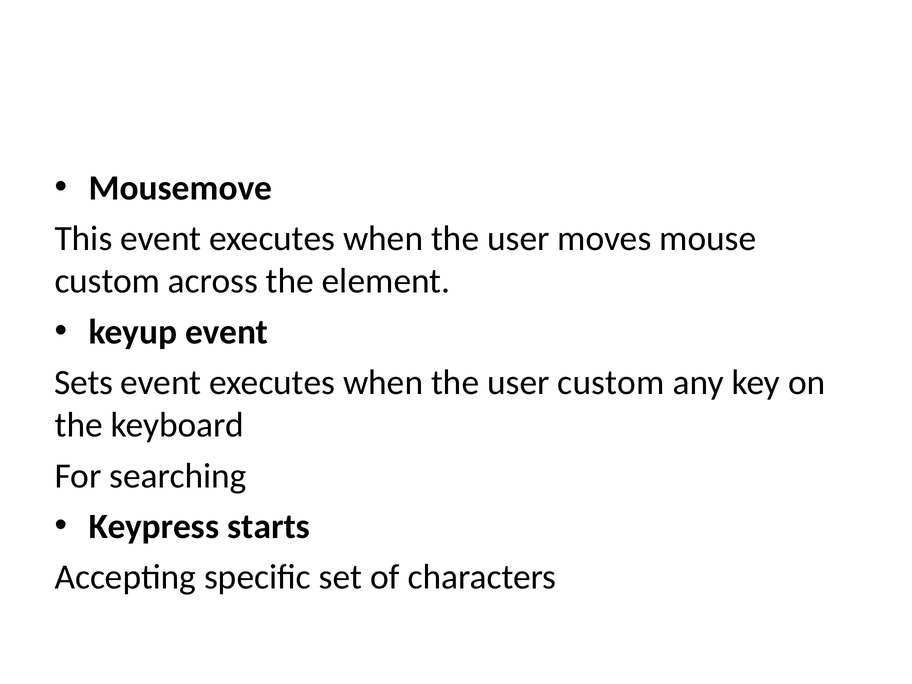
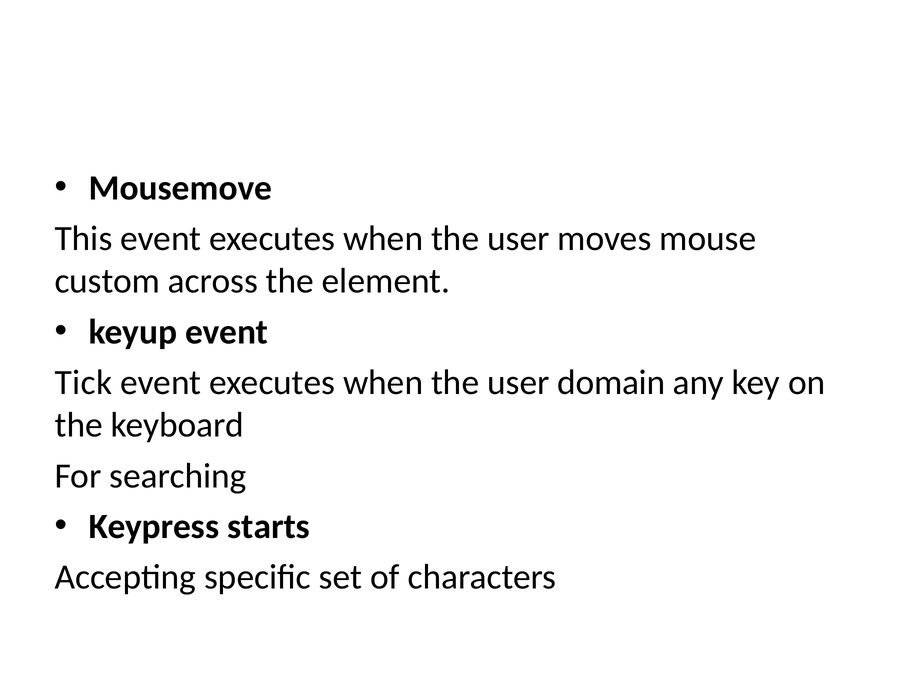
Sets: Sets -> Tick
user custom: custom -> domain
